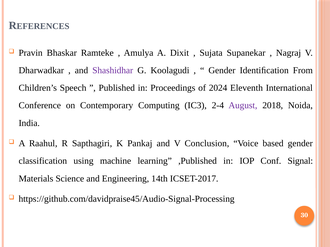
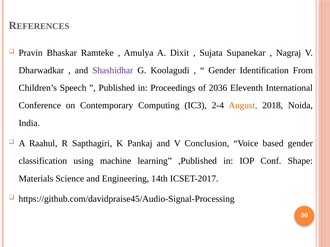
2024: 2024 -> 2036
August colour: purple -> orange
Signal: Signal -> Shape
